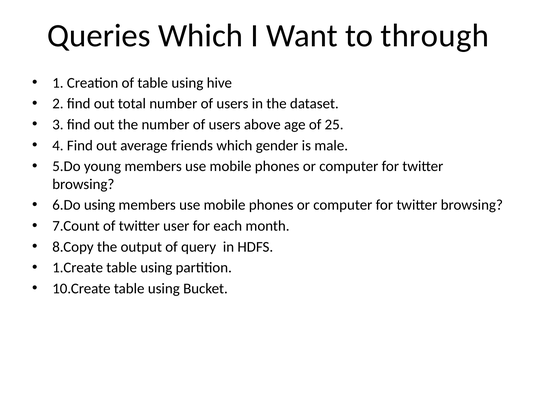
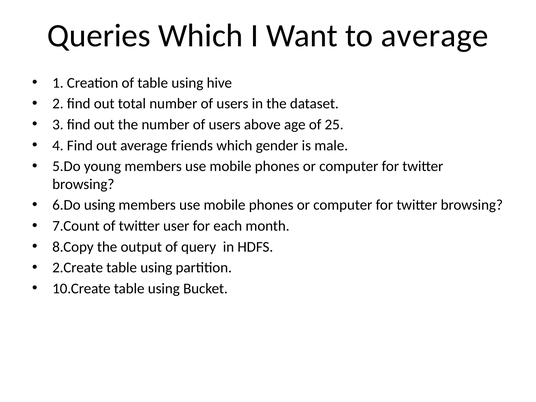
to through: through -> average
1.Create: 1.Create -> 2.Create
